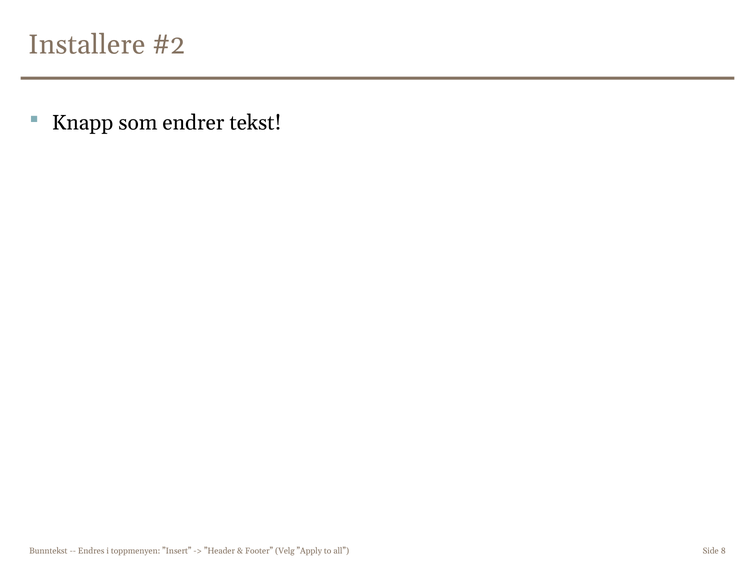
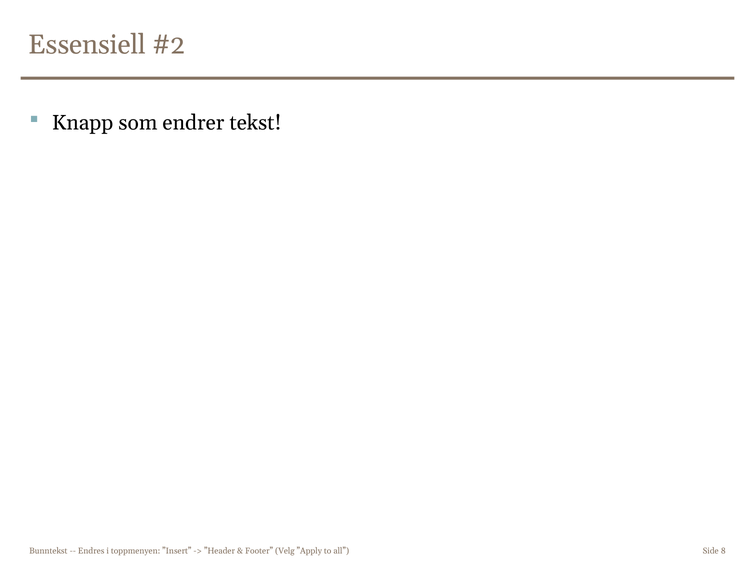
Installere: Installere -> Essensiell
